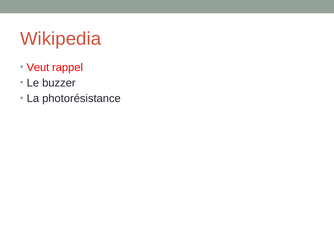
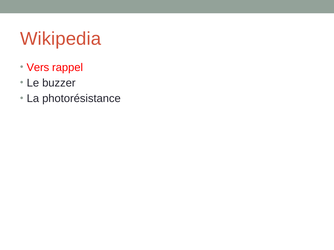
Veut: Veut -> Vers
